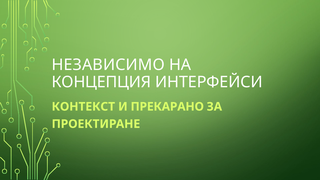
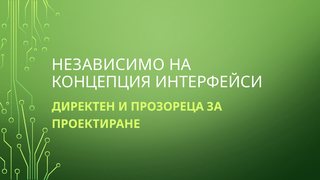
КОНТЕКСТ: КОНТЕКСТ -> ДИРЕКТЕН
ПРЕКАРАНО: ПРЕКАРАНО -> ПРОЗОРЕЦА
